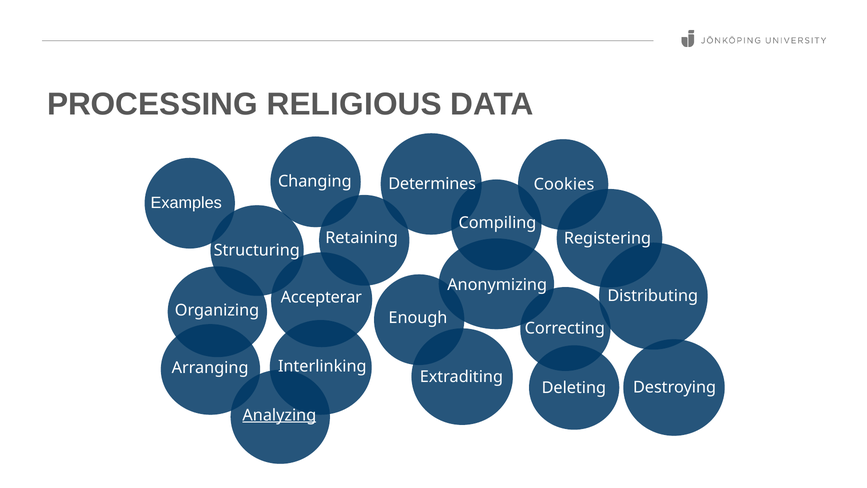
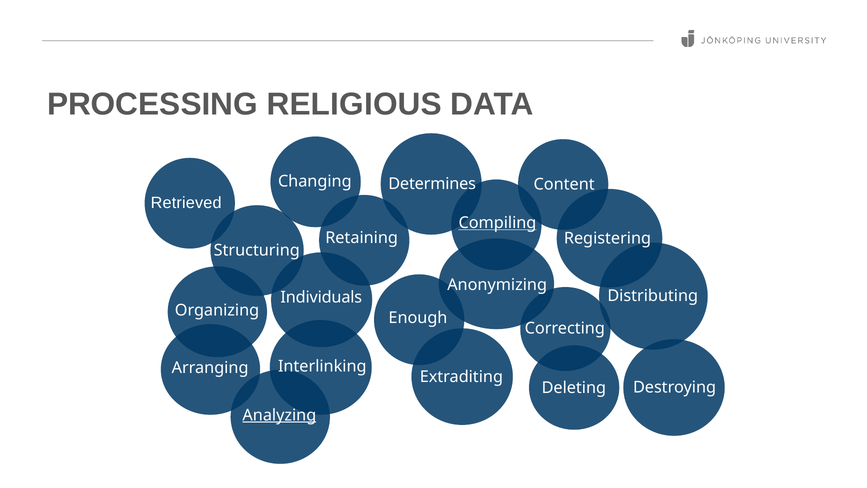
Cookies: Cookies -> Content
Examples: Examples -> Retrieved
Compiling underline: none -> present
Accepterar: Accepterar -> Individuals
